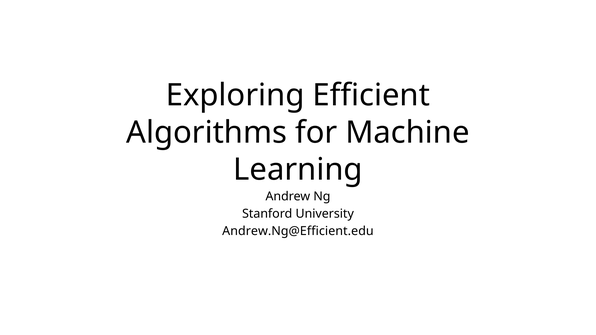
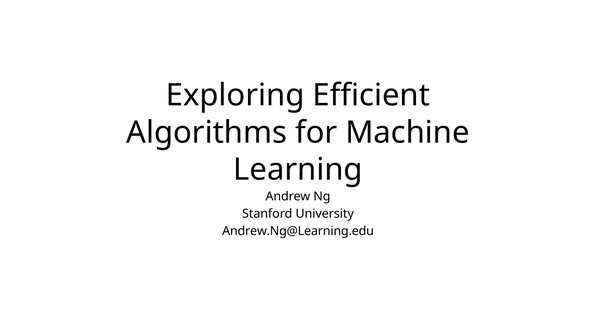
Andrew.Ng@Efficient.edu: Andrew.Ng@Efficient.edu -> Andrew.Ng@Learning.edu
